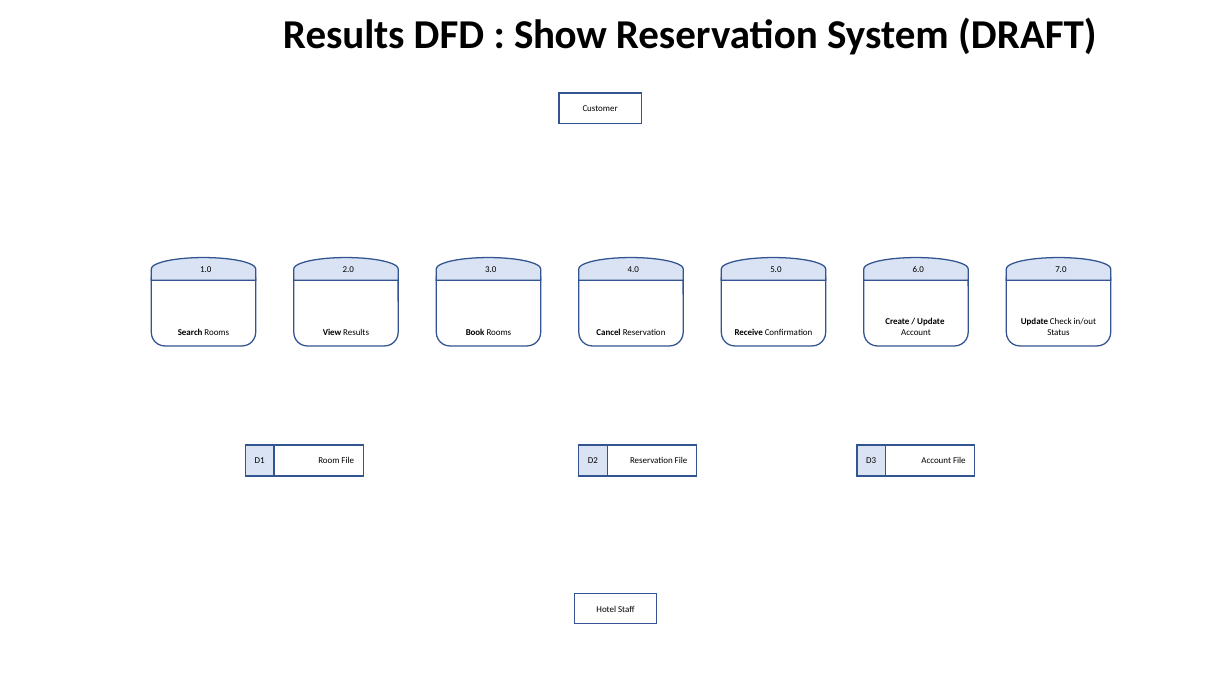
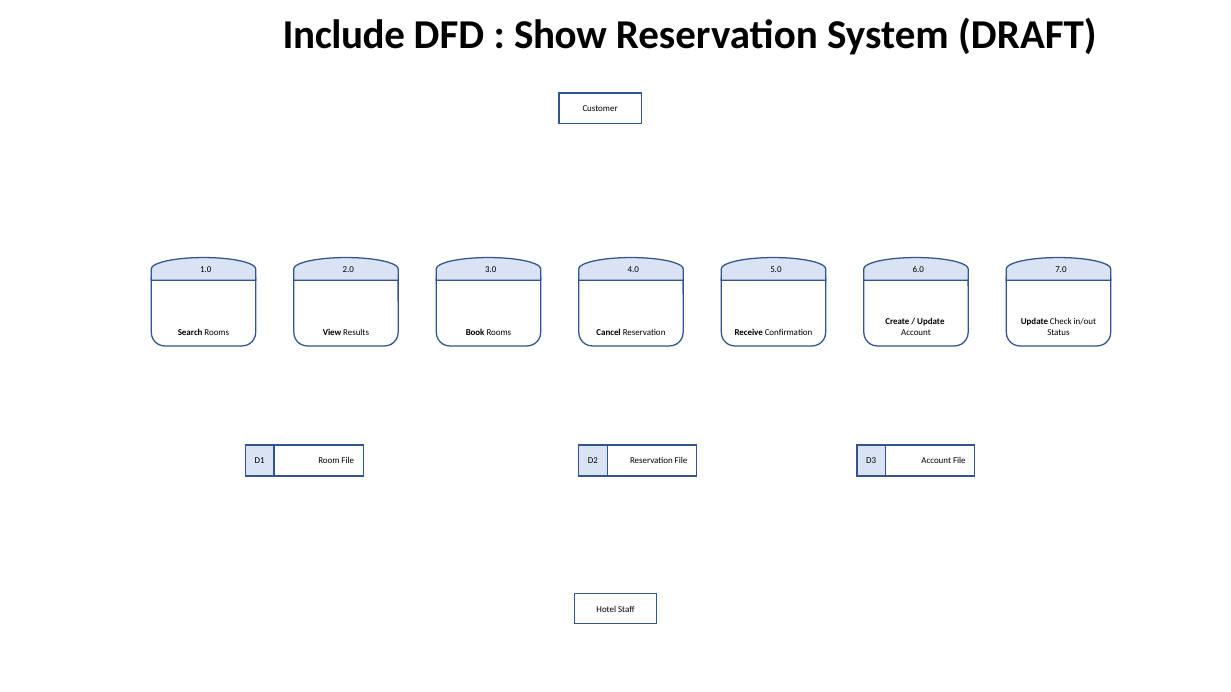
Results at (344, 35): Results -> Include
